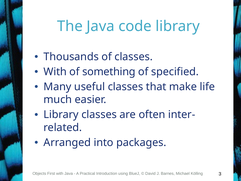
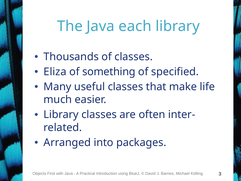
code: code -> each
With at (55, 72): With -> Eliza
